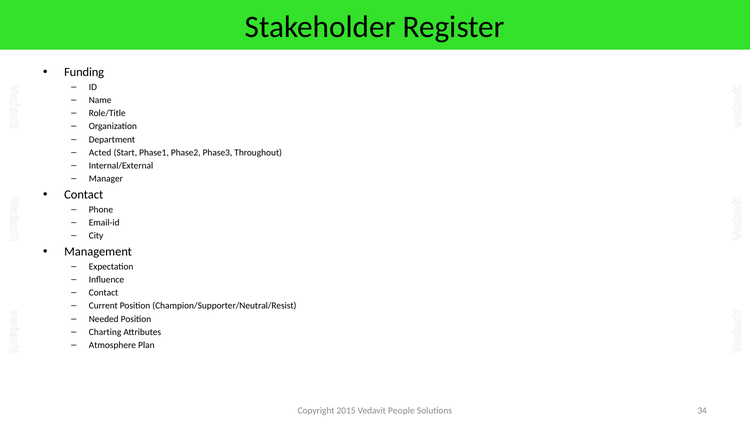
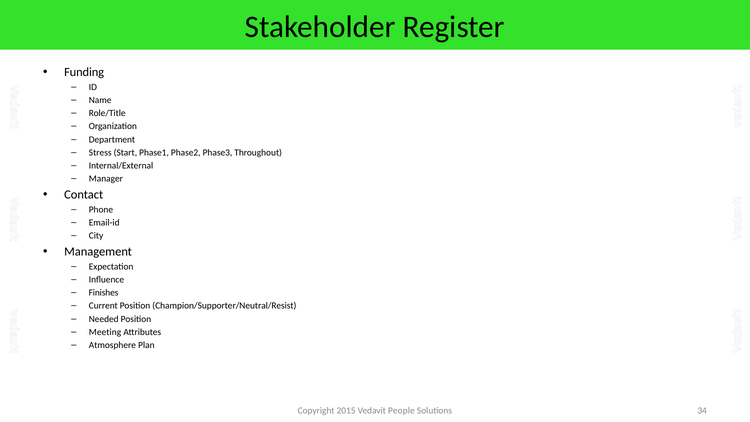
Acted: Acted -> Stress
Contact at (104, 293): Contact -> Finishes
Charting: Charting -> Meeting
